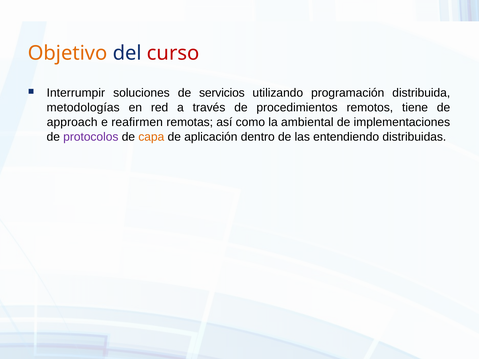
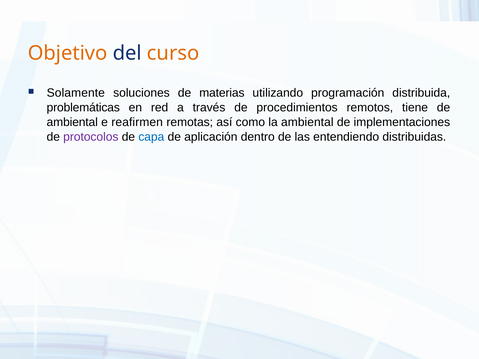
curso colour: red -> orange
Interrumpir: Interrumpir -> Solamente
servicios: servicios -> materias
metodologías: metodologías -> problemáticas
approach at (72, 122): approach -> ambiental
capa colour: orange -> blue
